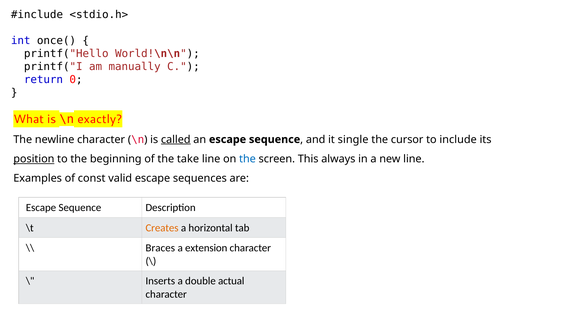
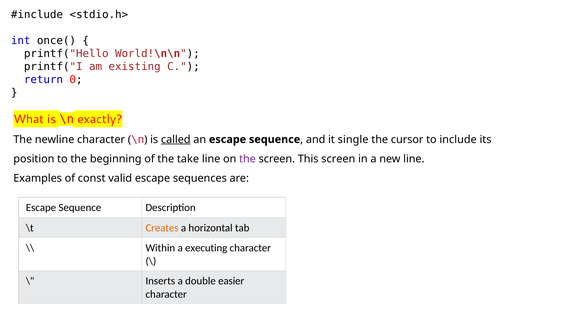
manually: manually -> existing
position underline: present -> none
the at (247, 159) colour: blue -> purple
This always: always -> screen
Braces: Braces -> Within
extension: extension -> executing
actual: actual -> easier
